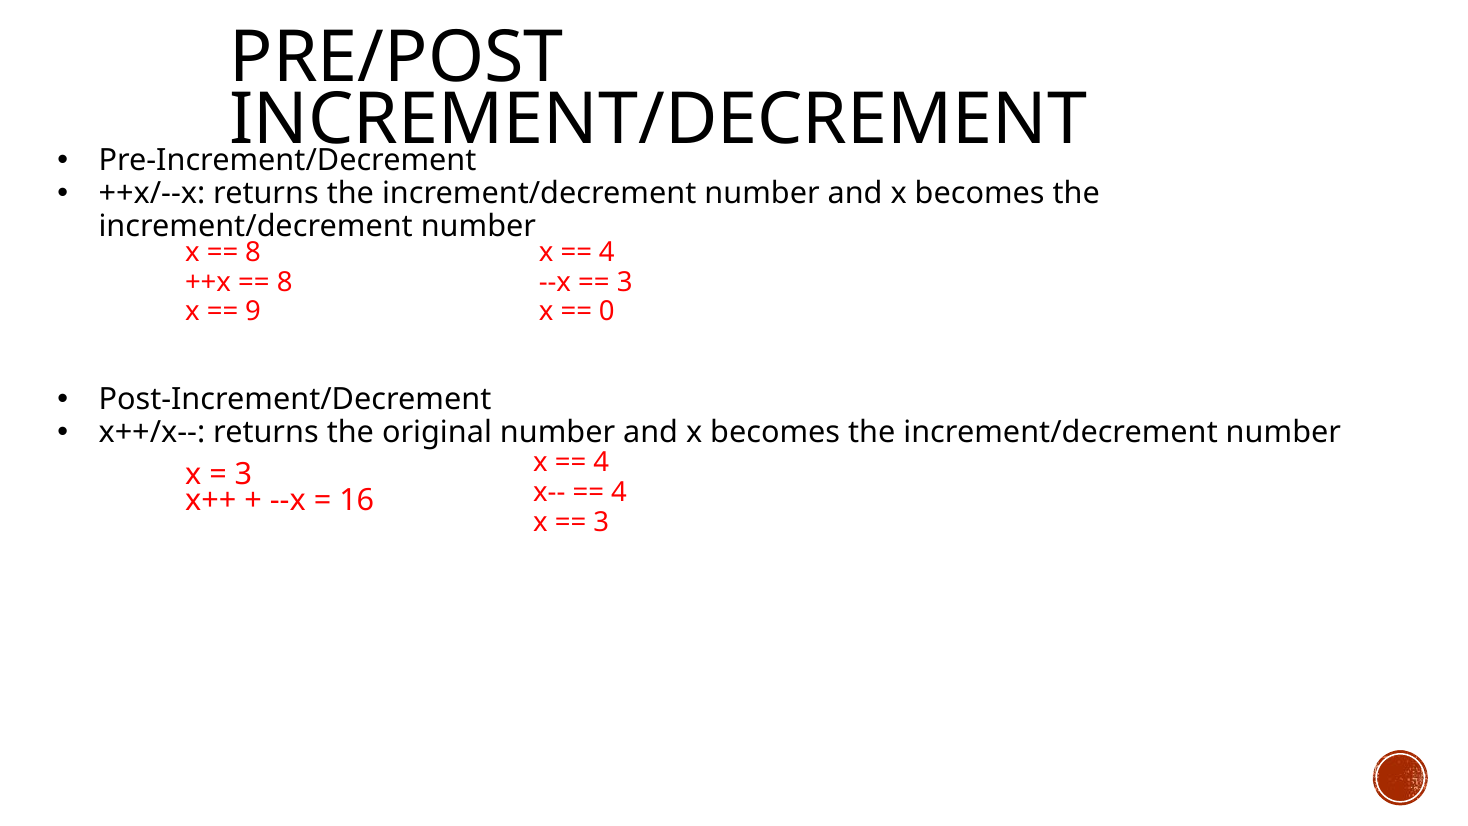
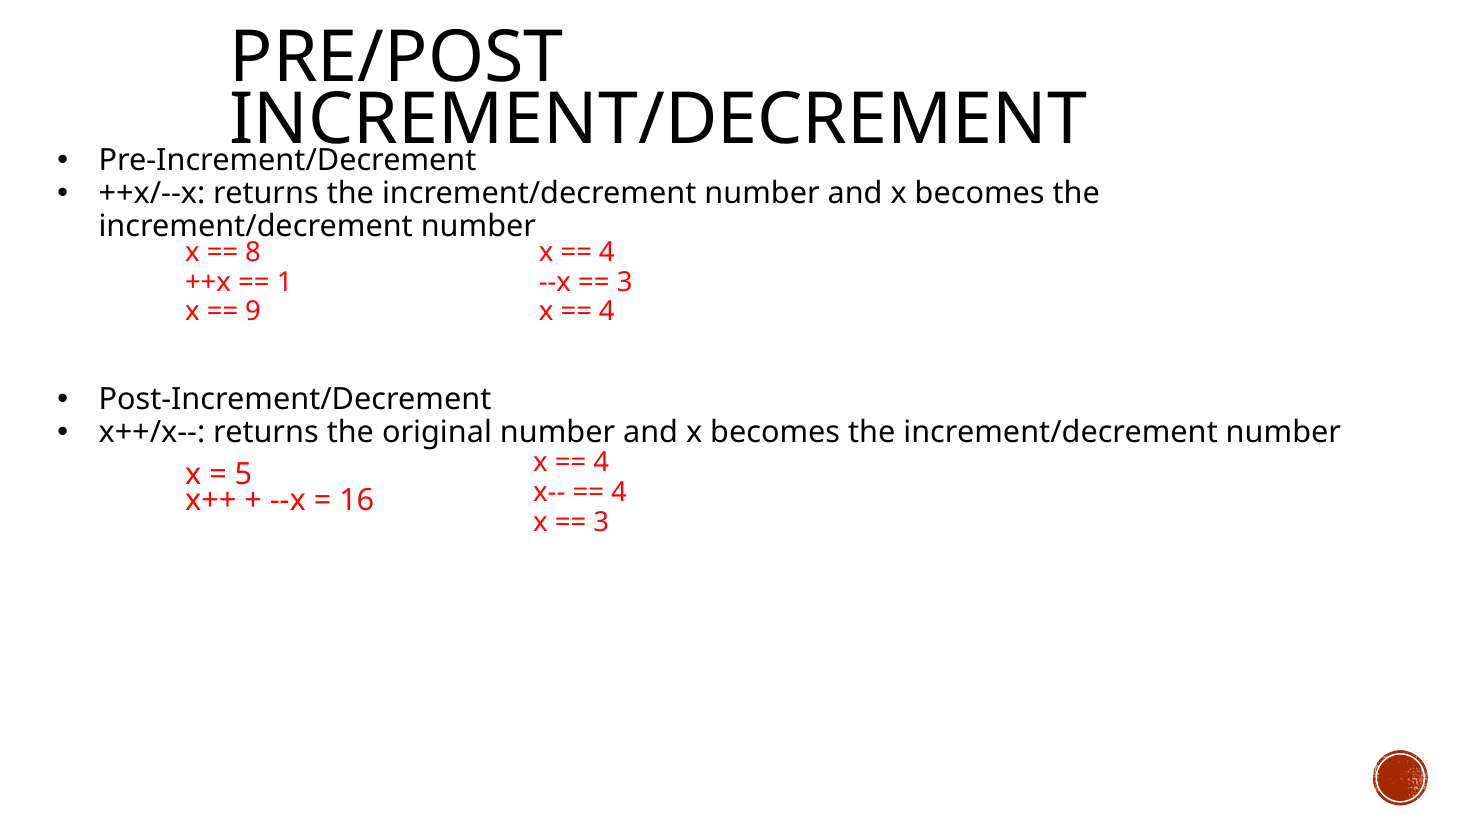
8 at (285, 282): 8 -> 1
0 at (607, 312): 0 -> 4
3 at (243, 474): 3 -> 5
